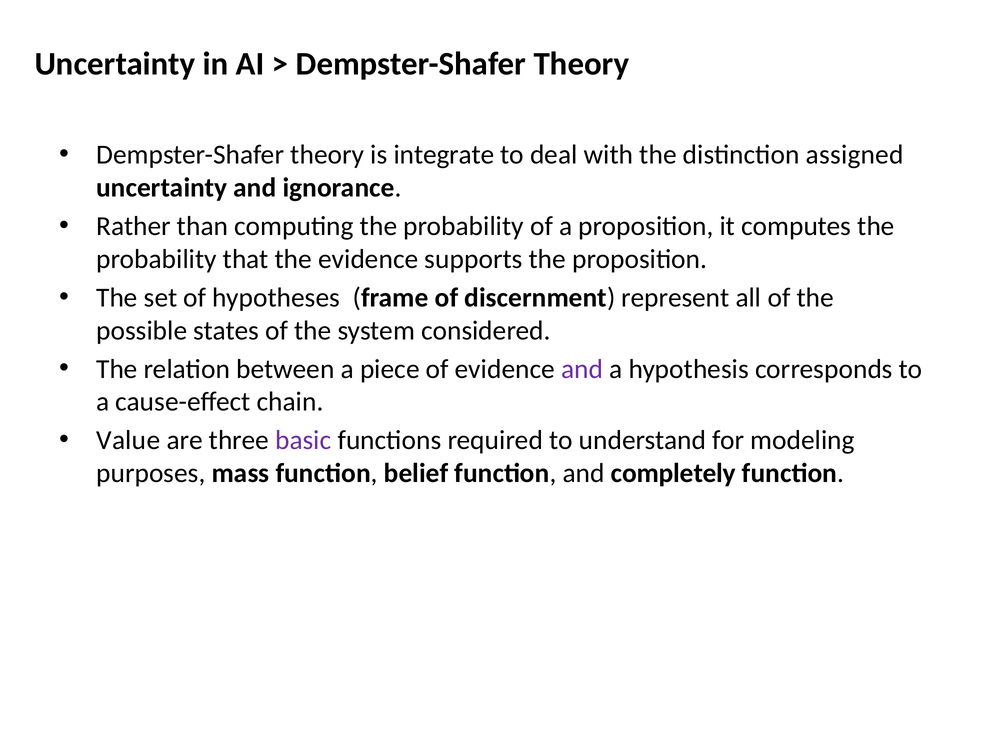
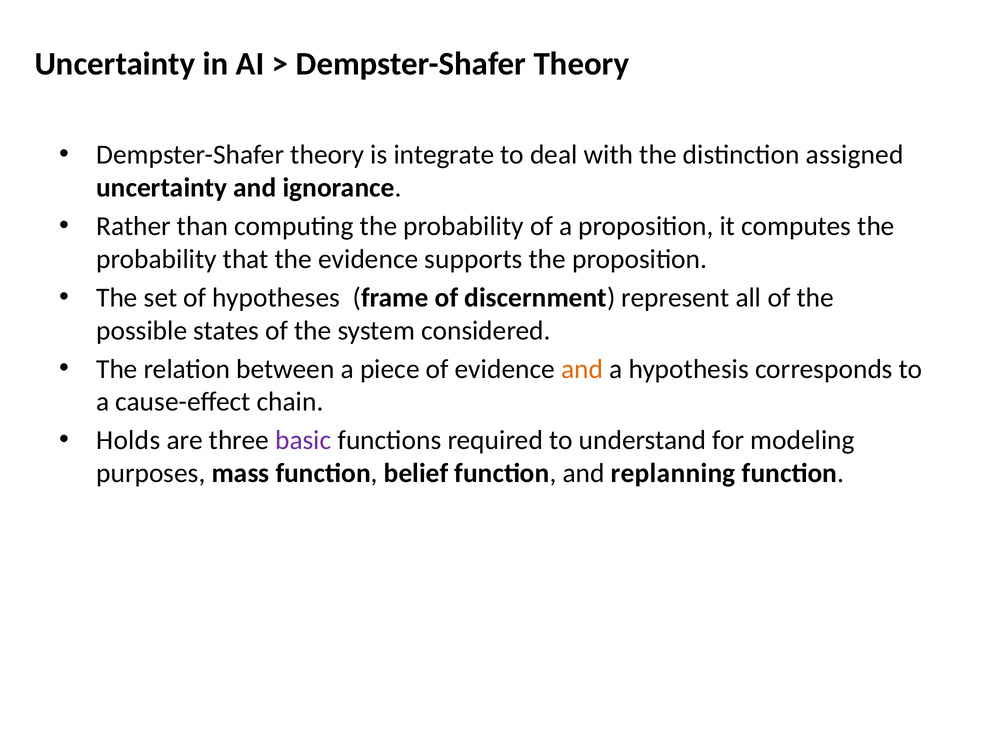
and at (582, 369) colour: purple -> orange
Value: Value -> Holds
completely: completely -> replanning
